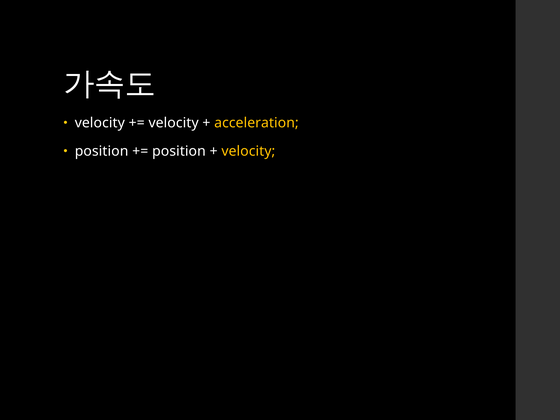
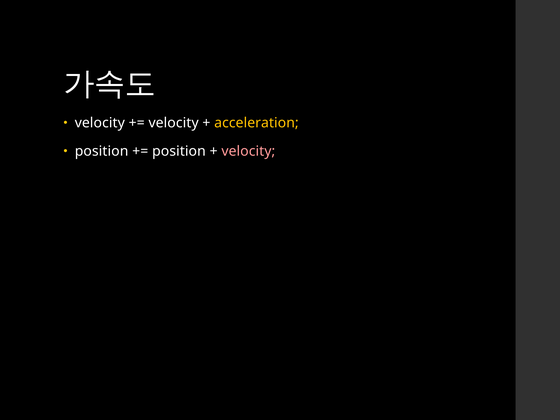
velocity at (248, 151) colour: yellow -> pink
